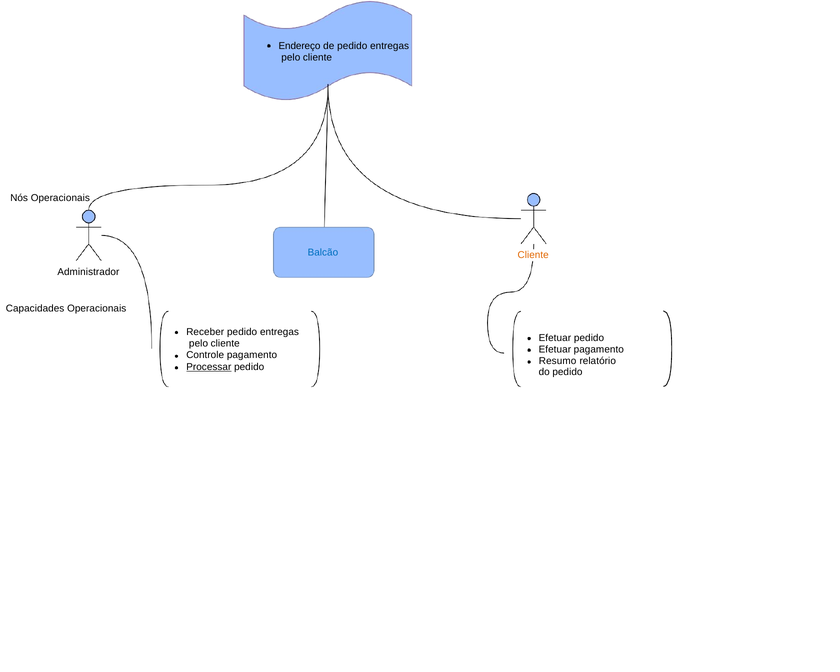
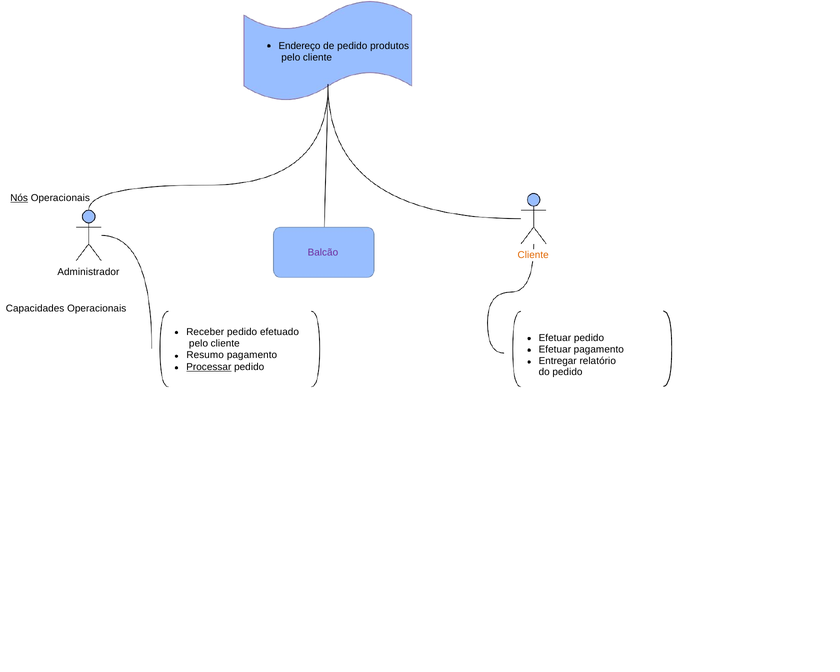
de pedido entregas: entregas -> produtos
Nós underline: none -> present
Balcão colour: blue -> purple
Receber pedido entregas: entregas -> efetuado
Controle: Controle -> Resumo
Resumo: Resumo -> Entregar
